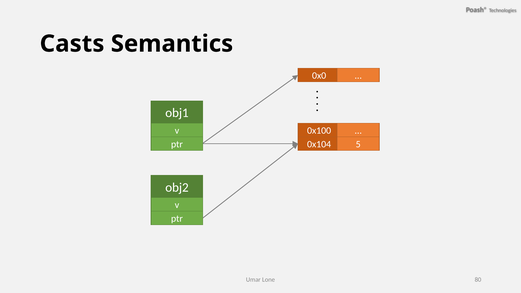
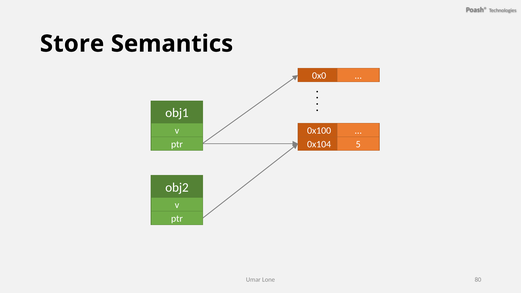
Casts: Casts -> Store
